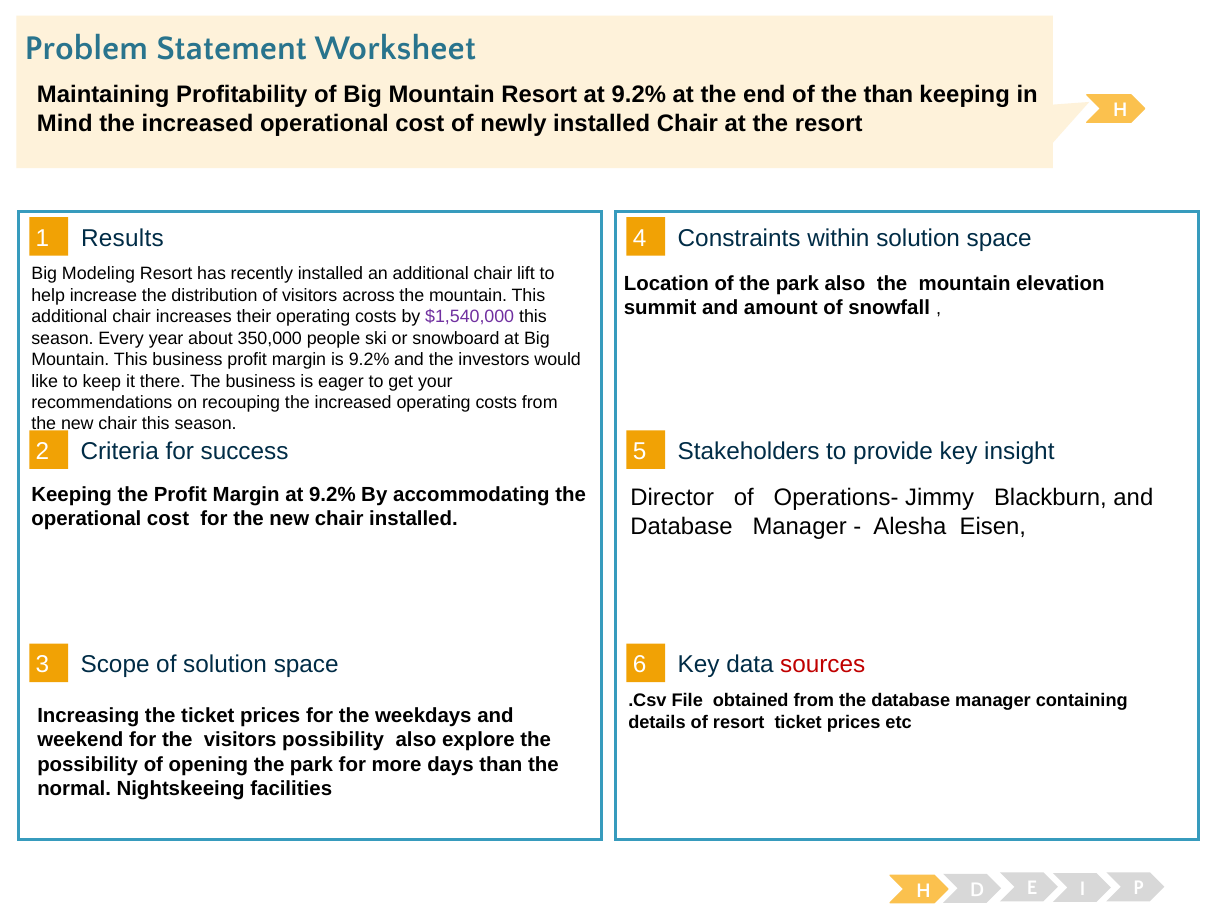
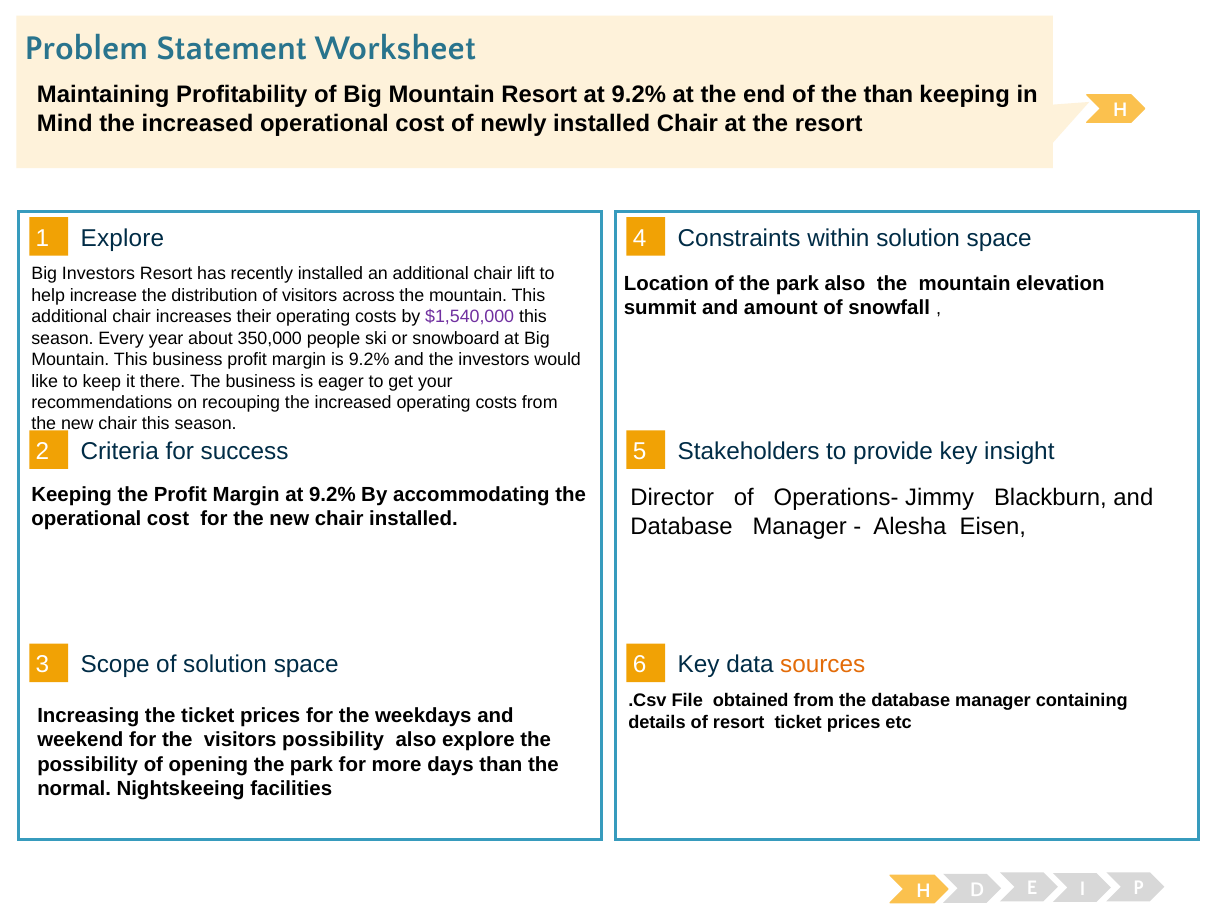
Results at (122, 238): Results -> Explore
Big Modeling: Modeling -> Investors
sources colour: red -> orange
